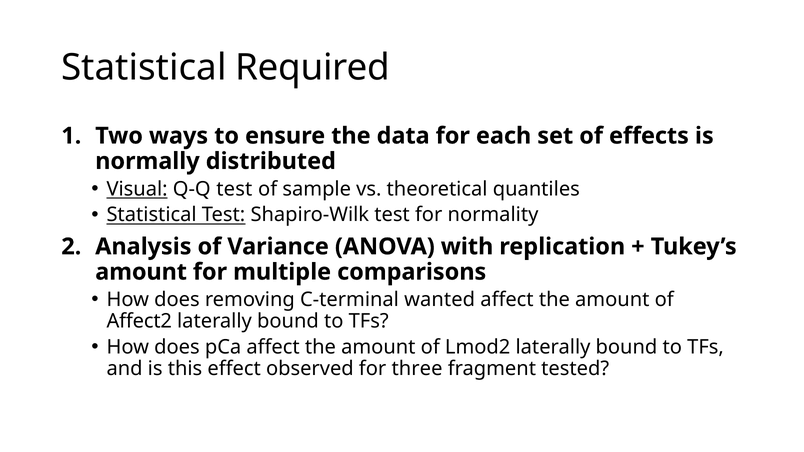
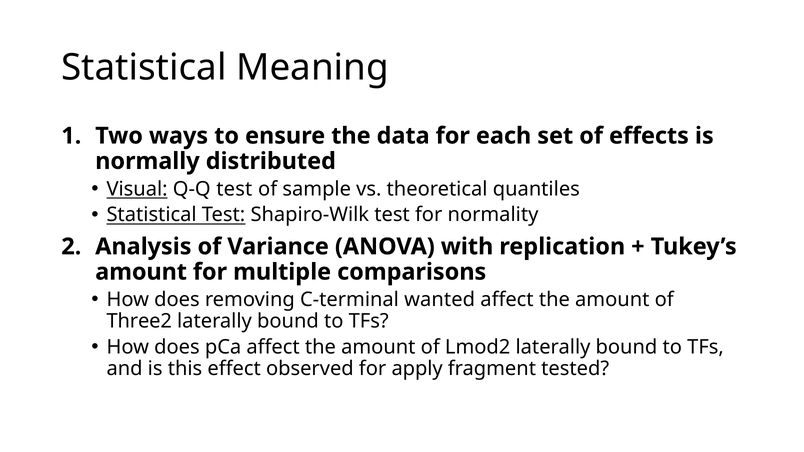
Required: Required -> Meaning
Affect2: Affect2 -> Three2
three: three -> apply
